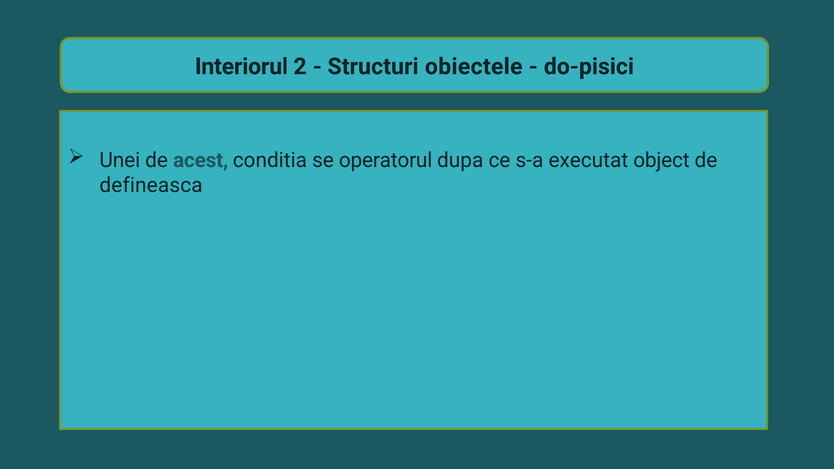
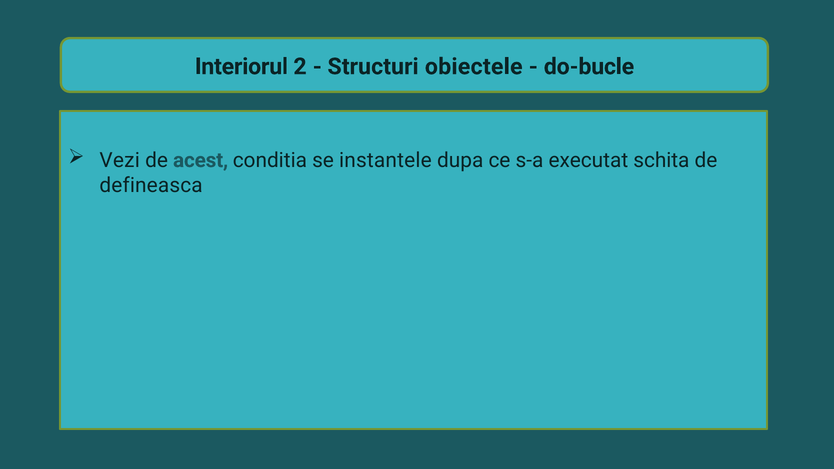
do-pisici: do-pisici -> do-bucle
Unei: Unei -> Vezi
operatorul: operatorul -> instantele
object: object -> schita
